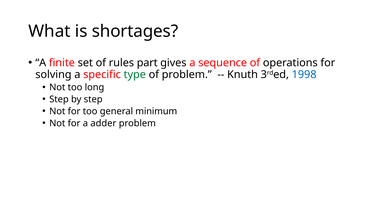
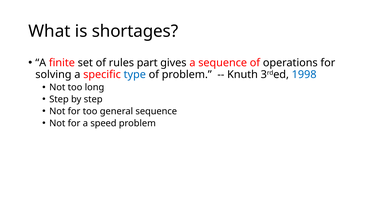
type colour: green -> blue
general minimum: minimum -> sequence
adder: adder -> speed
